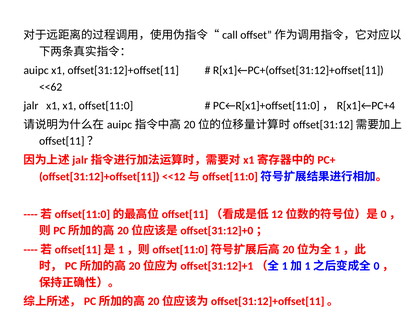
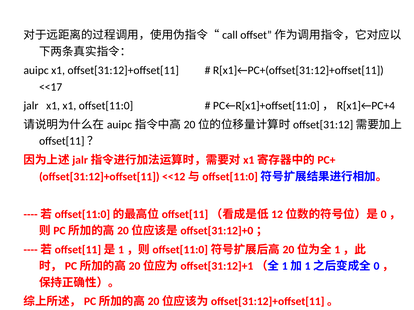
<<62: <<62 -> <<17
